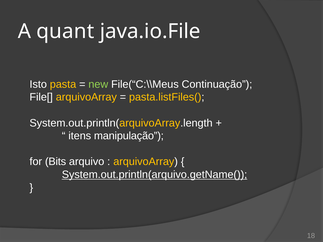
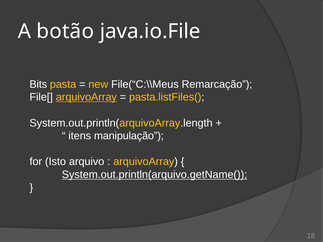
quant: quant -> botão
Isto: Isto -> Bits
new colour: light green -> yellow
Continuação: Continuação -> Remarcação
arquivoArray at (86, 97) underline: none -> present
Bits: Bits -> Isto
